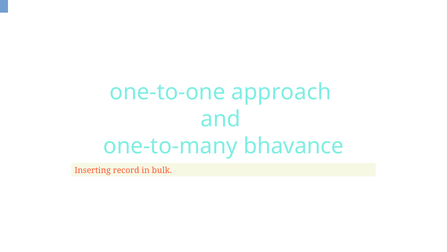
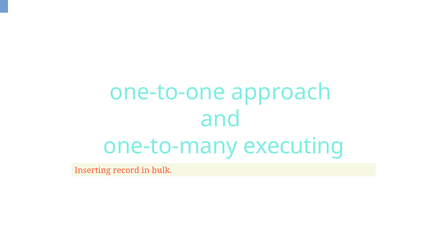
bhavance: bhavance -> executing
